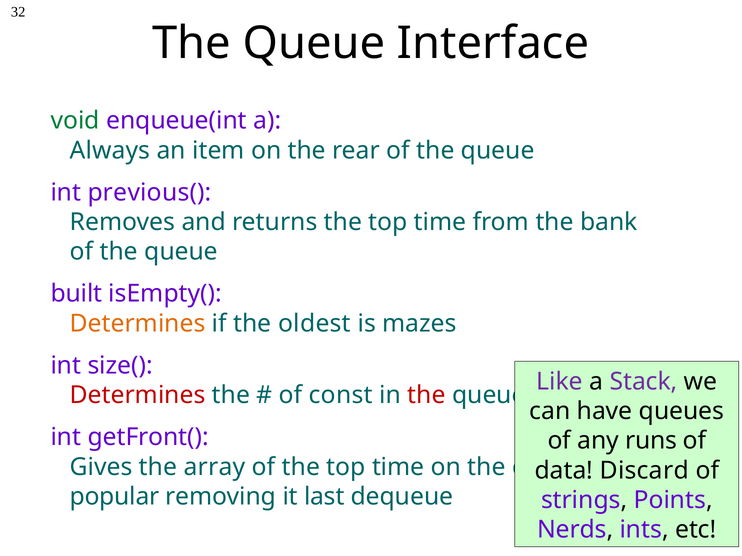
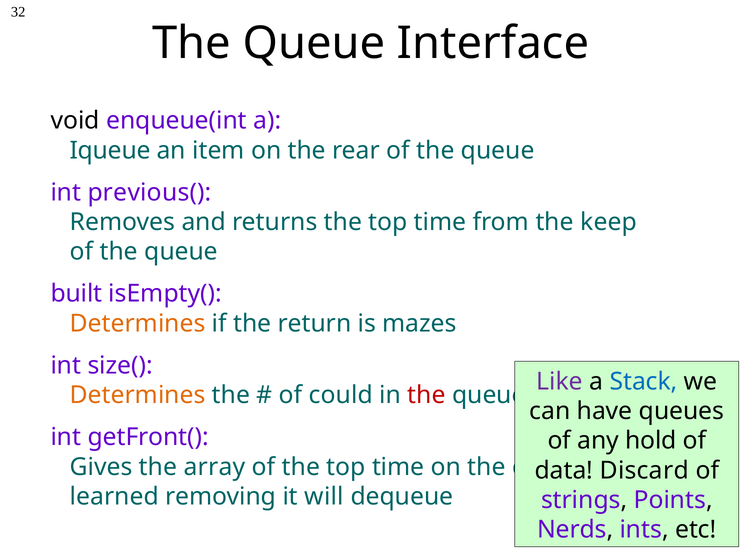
void colour: green -> black
Always: Always -> Iqueue
bank: bank -> keep
oldest: oldest -> return
Stack colour: purple -> blue
Determines at (138, 396) colour: red -> orange
const: const -> could
runs: runs -> hold
popular: popular -> learned
last: last -> will
